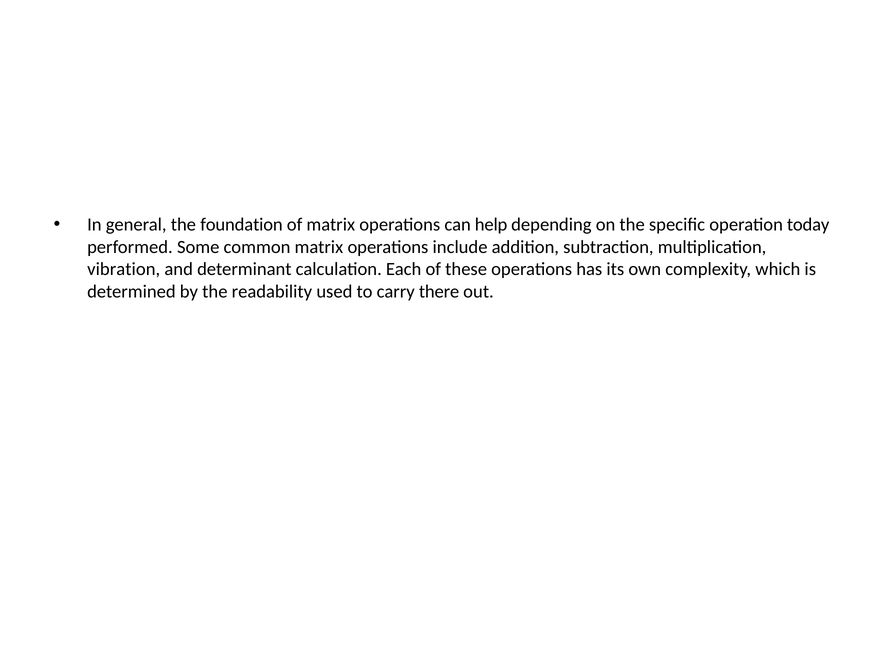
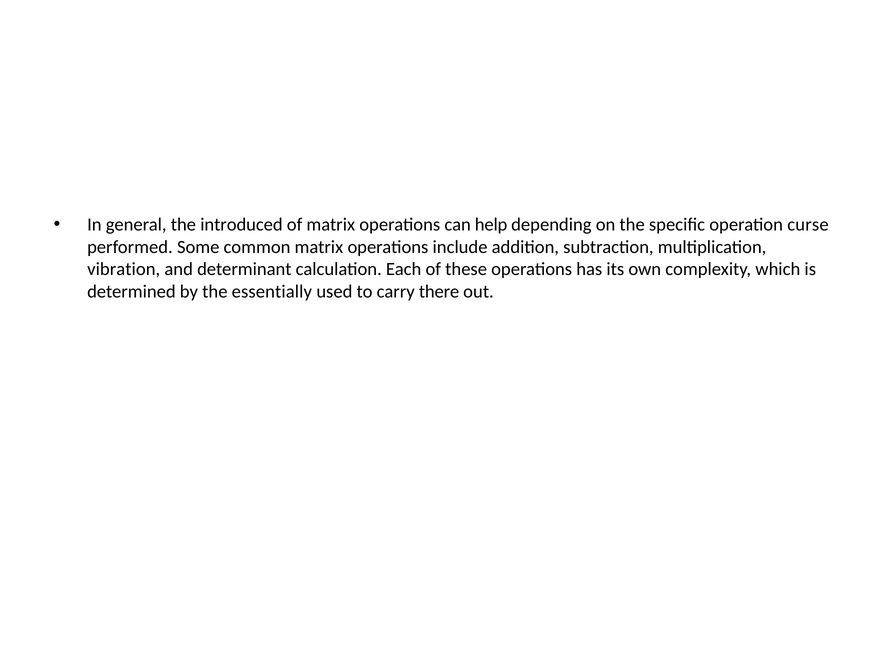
foundation: foundation -> introduced
today: today -> curse
readability: readability -> essentially
